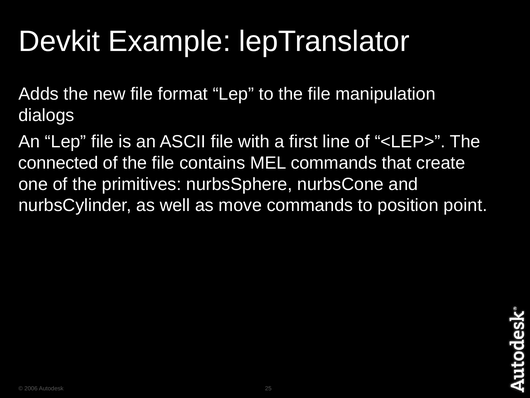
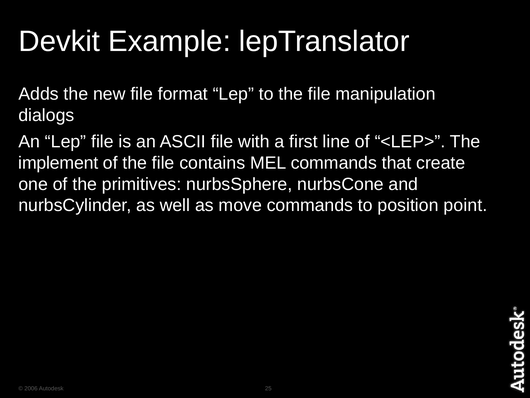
connected: connected -> implement
